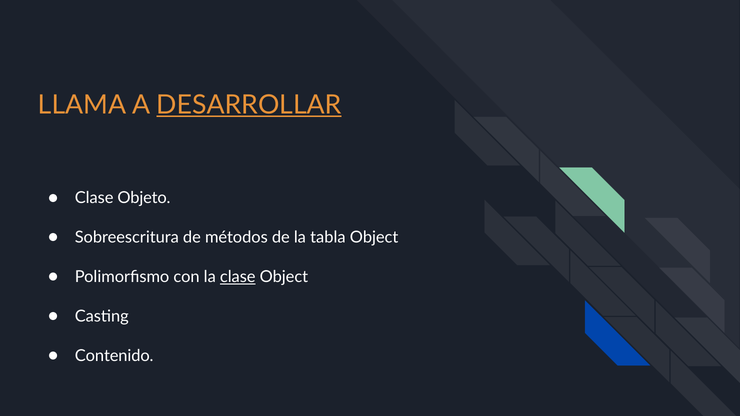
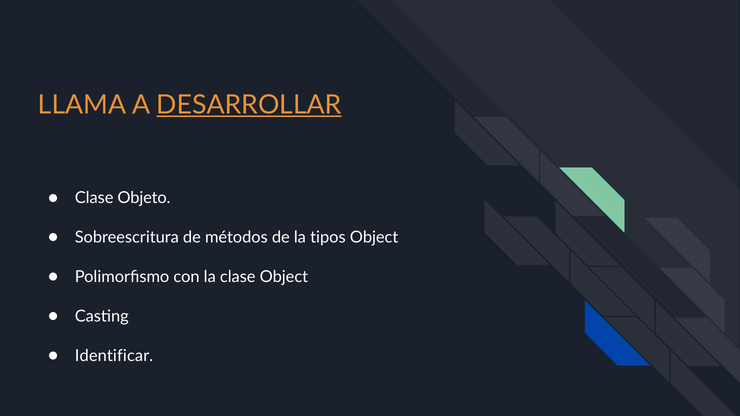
tabla: tabla -> tipos
clase at (238, 277) underline: present -> none
Contenido: Contenido -> Identificar
